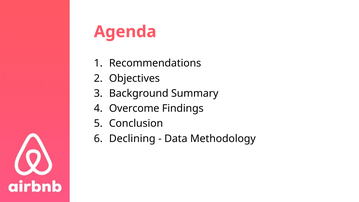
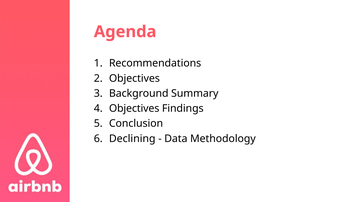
Overcome at (134, 108): Overcome -> Objectives
